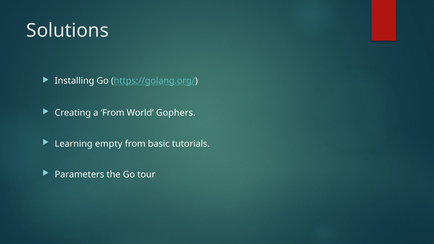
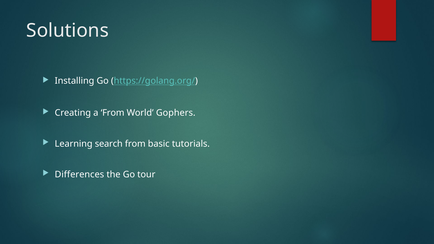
empty: empty -> search
Parameters: Parameters -> Differences
